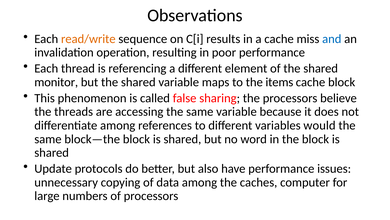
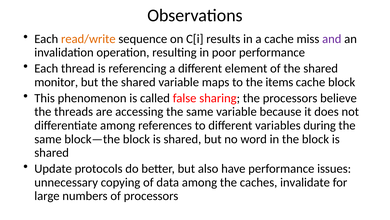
and colour: blue -> purple
would: would -> during
computer: computer -> invalidate
